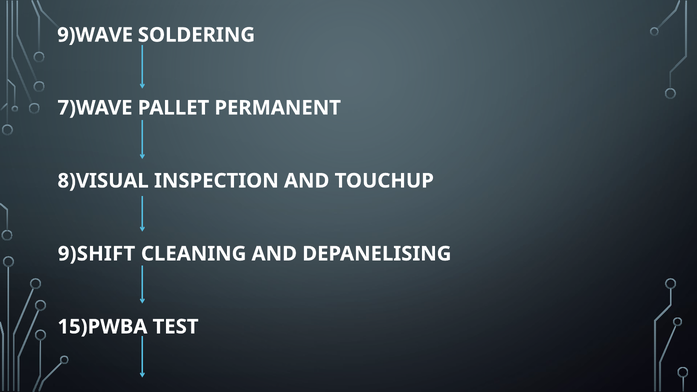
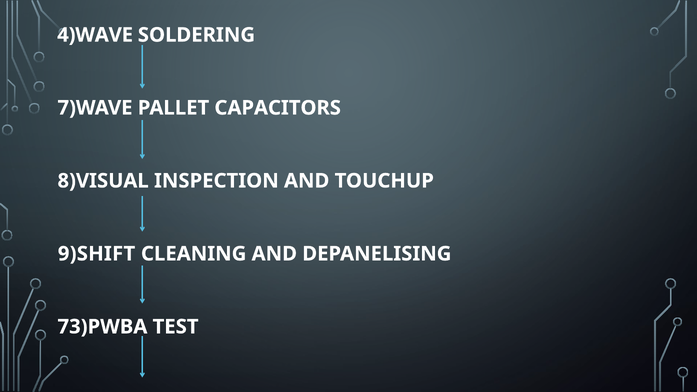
9)WAVE: 9)WAVE -> 4)WAVE
PERMANENT: PERMANENT -> CAPACITORS
15)PWBA: 15)PWBA -> 73)PWBA
